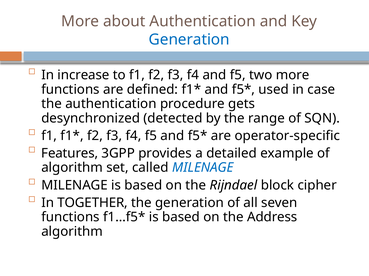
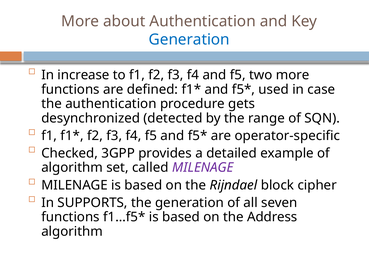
Features: Features -> Checked
MILENAGE at (203, 168) colour: blue -> purple
TOGETHER: TOGETHER -> SUPPORTS
